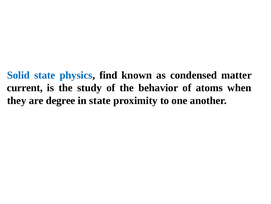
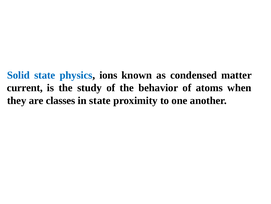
find: find -> ions
degree: degree -> classes
